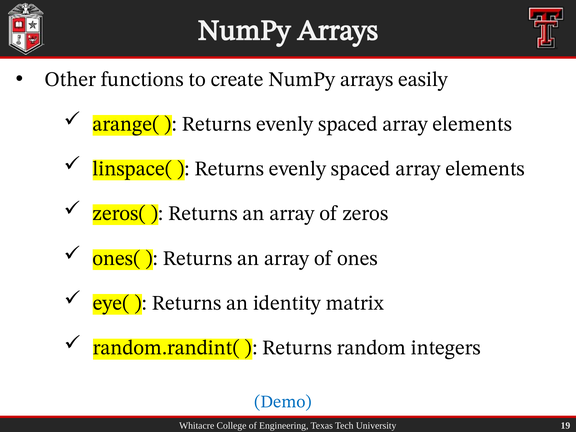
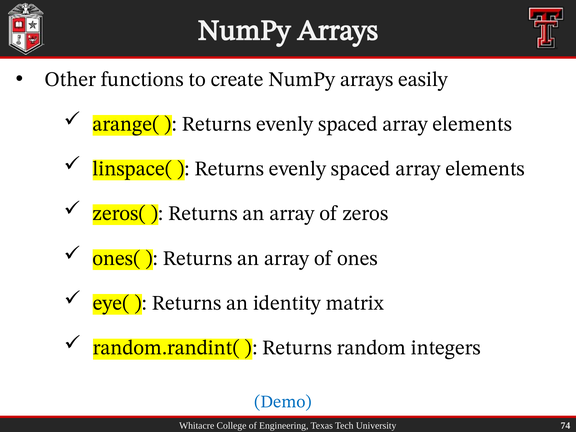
19: 19 -> 74
